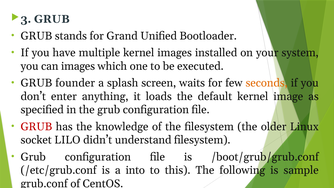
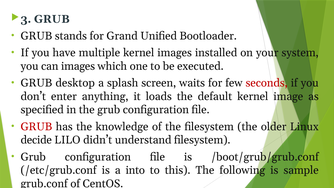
founder: founder -> desktop
seconds colour: orange -> red
socket: socket -> decide
